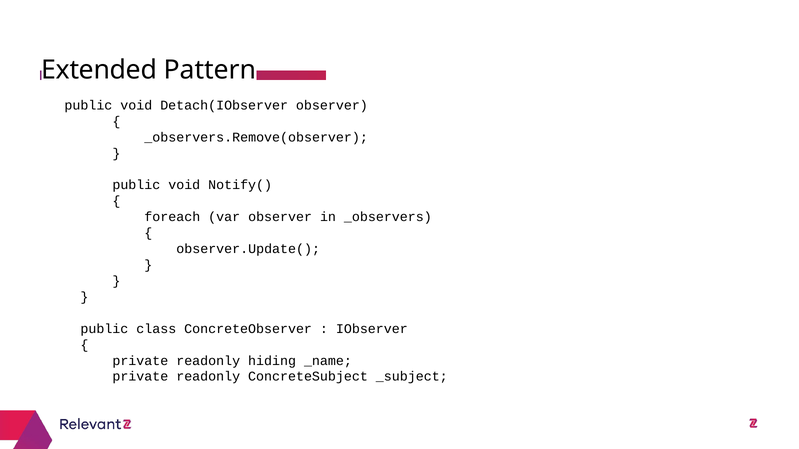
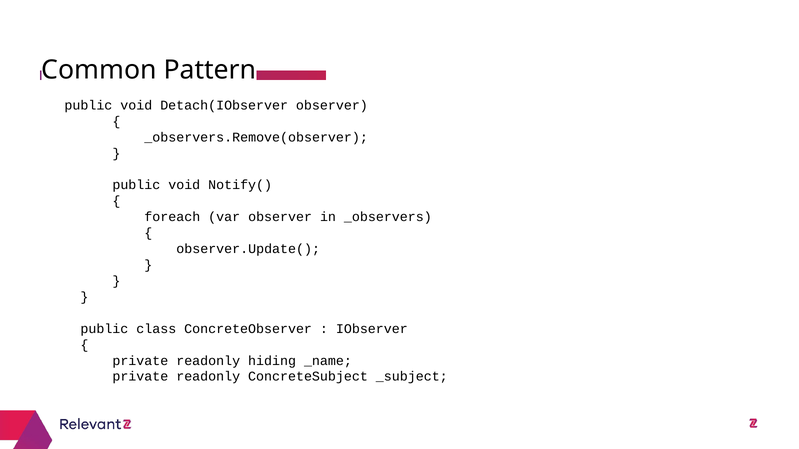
Extended: Extended -> Common
